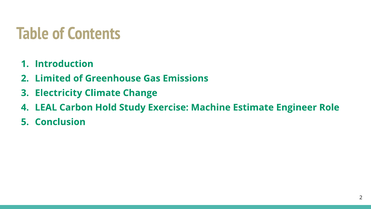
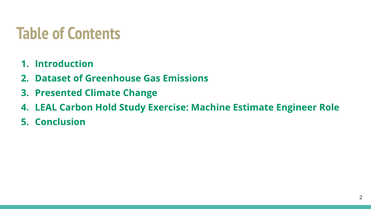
Limited: Limited -> Dataset
Electricity: Electricity -> Presented
